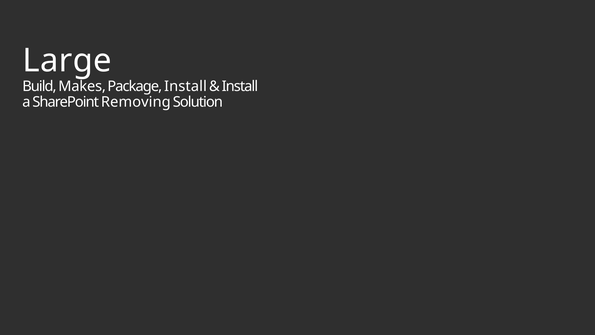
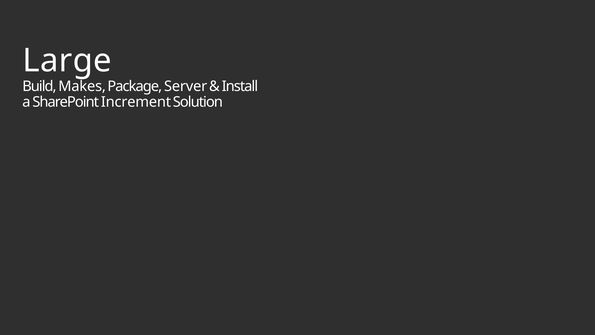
Package Install: Install -> Server
Removing: Removing -> Increment
